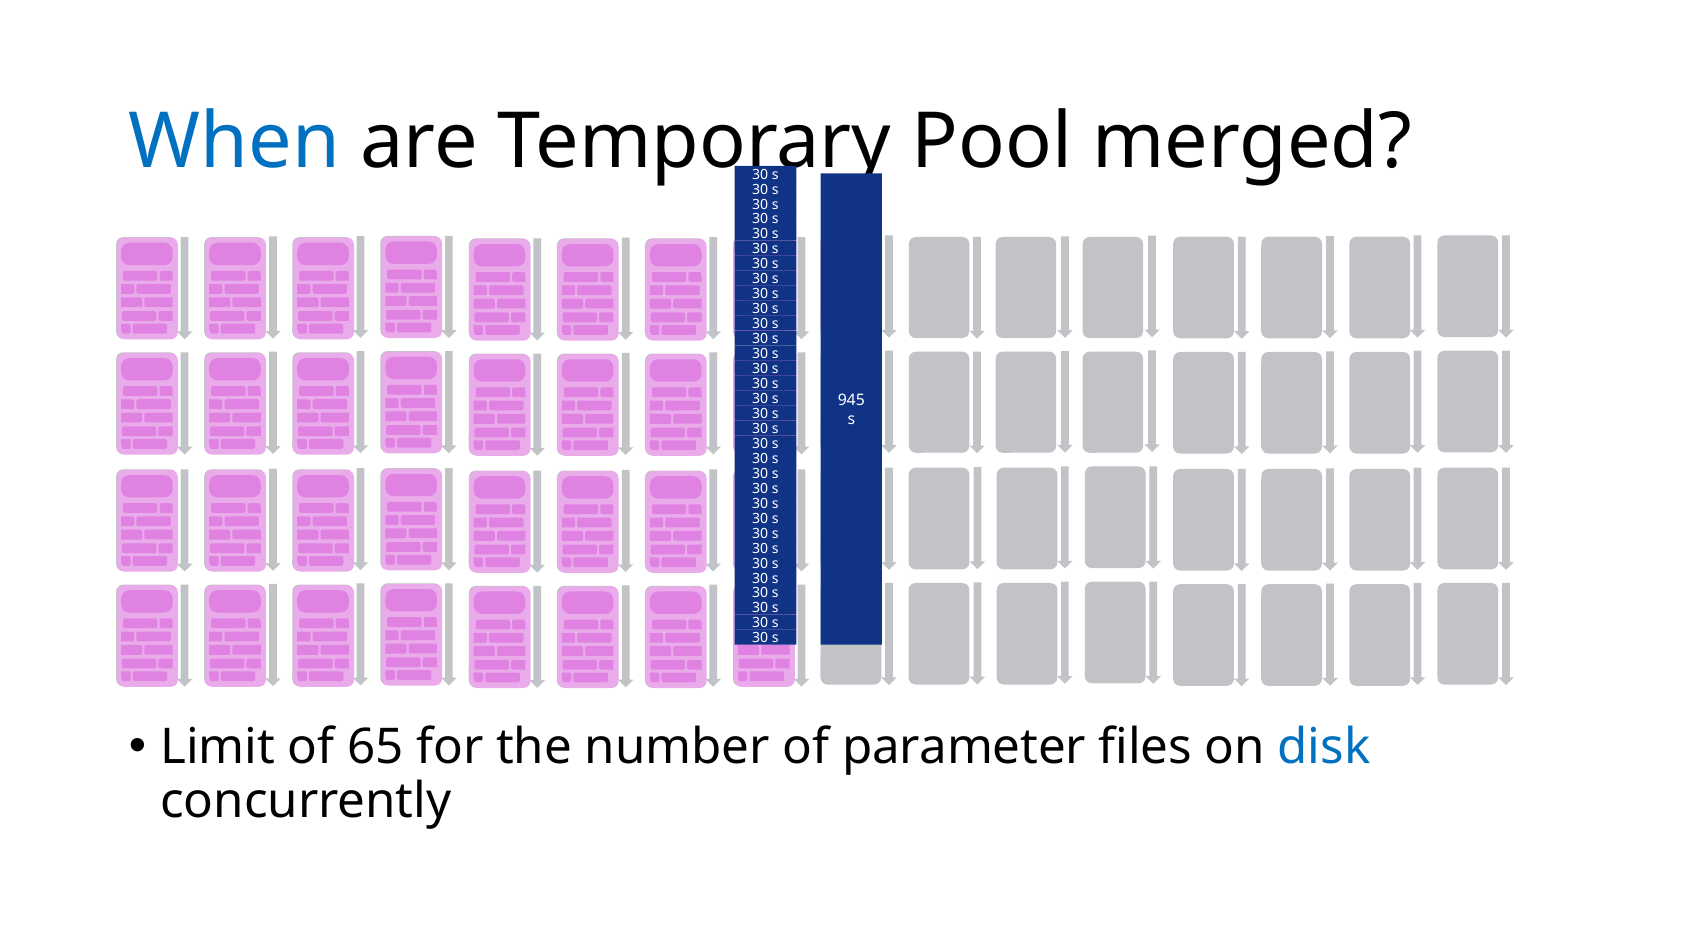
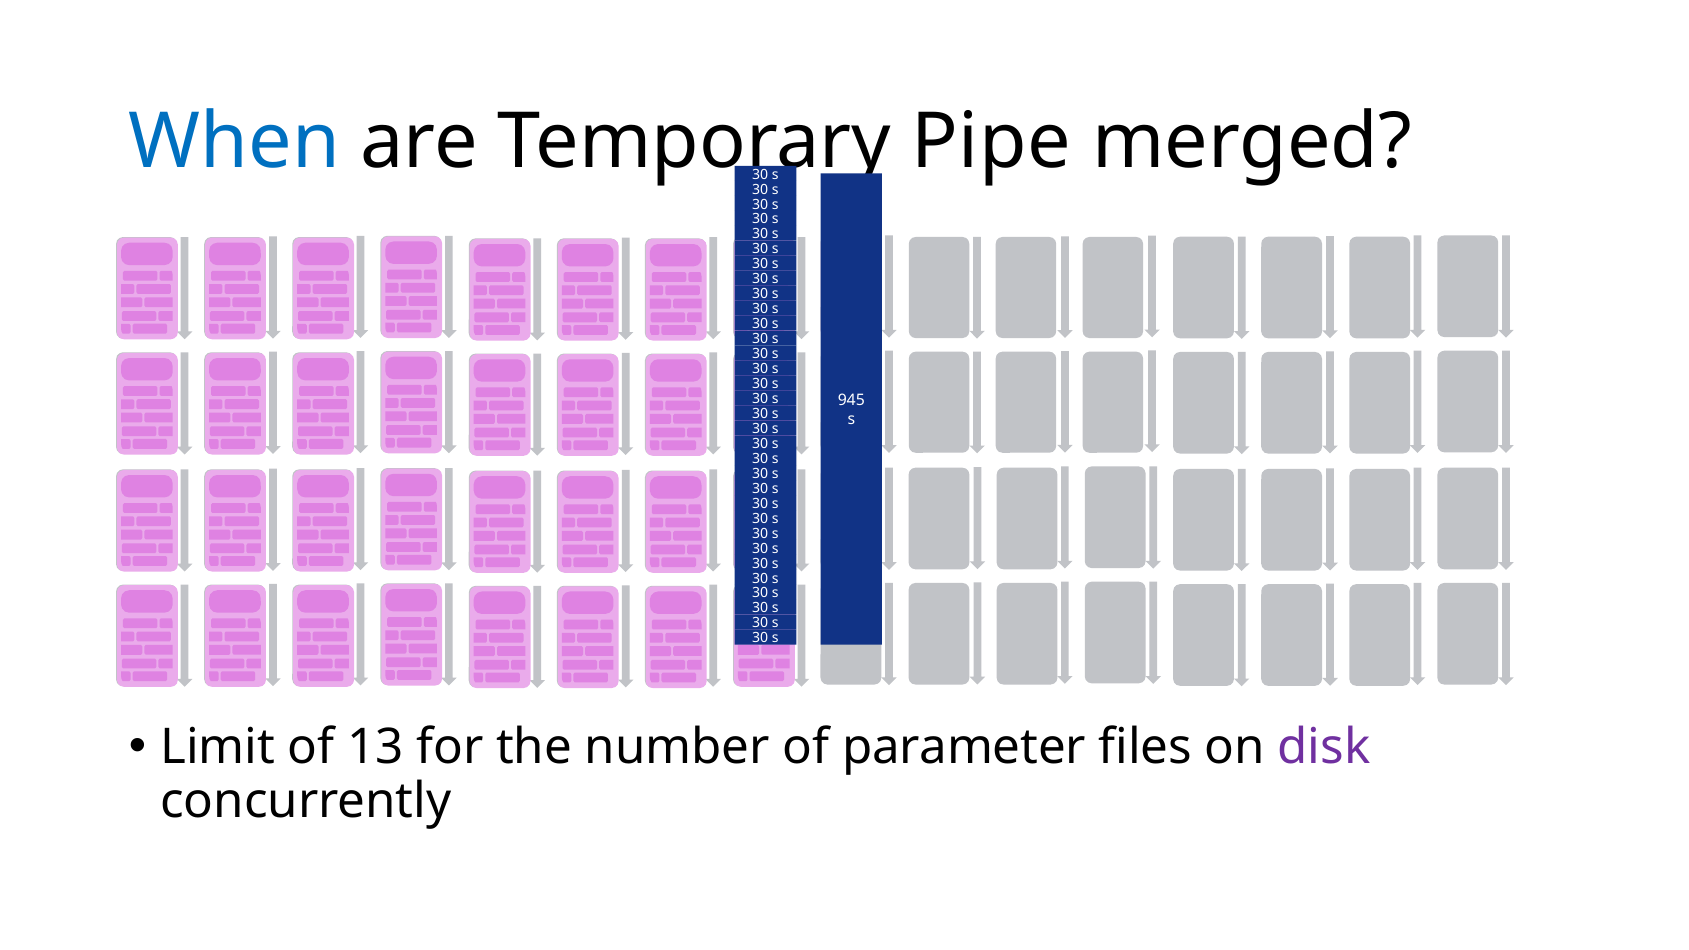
Pool: Pool -> Pipe
65: 65 -> 13
disk colour: blue -> purple
